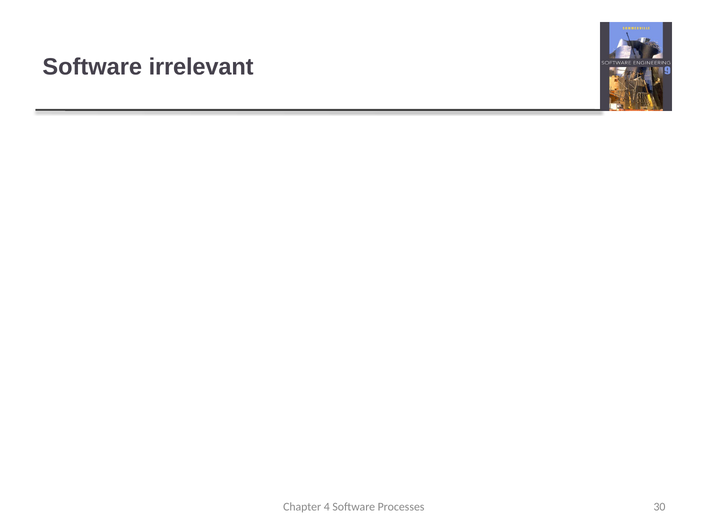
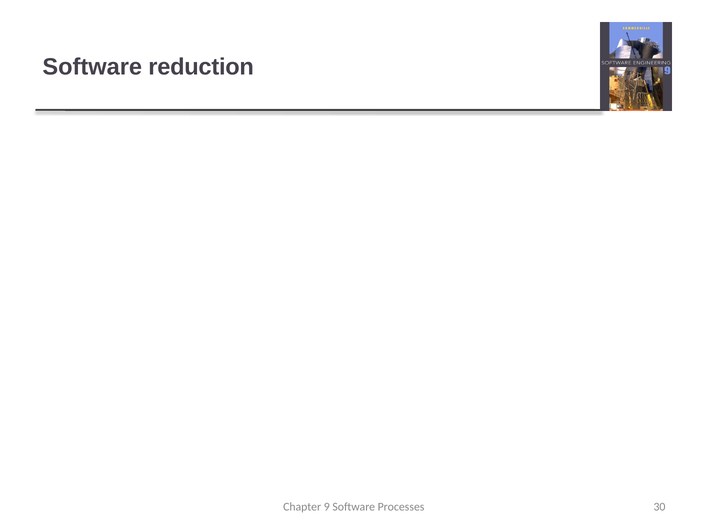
Software irrelevant: irrelevant -> reduction
4: 4 -> 9
